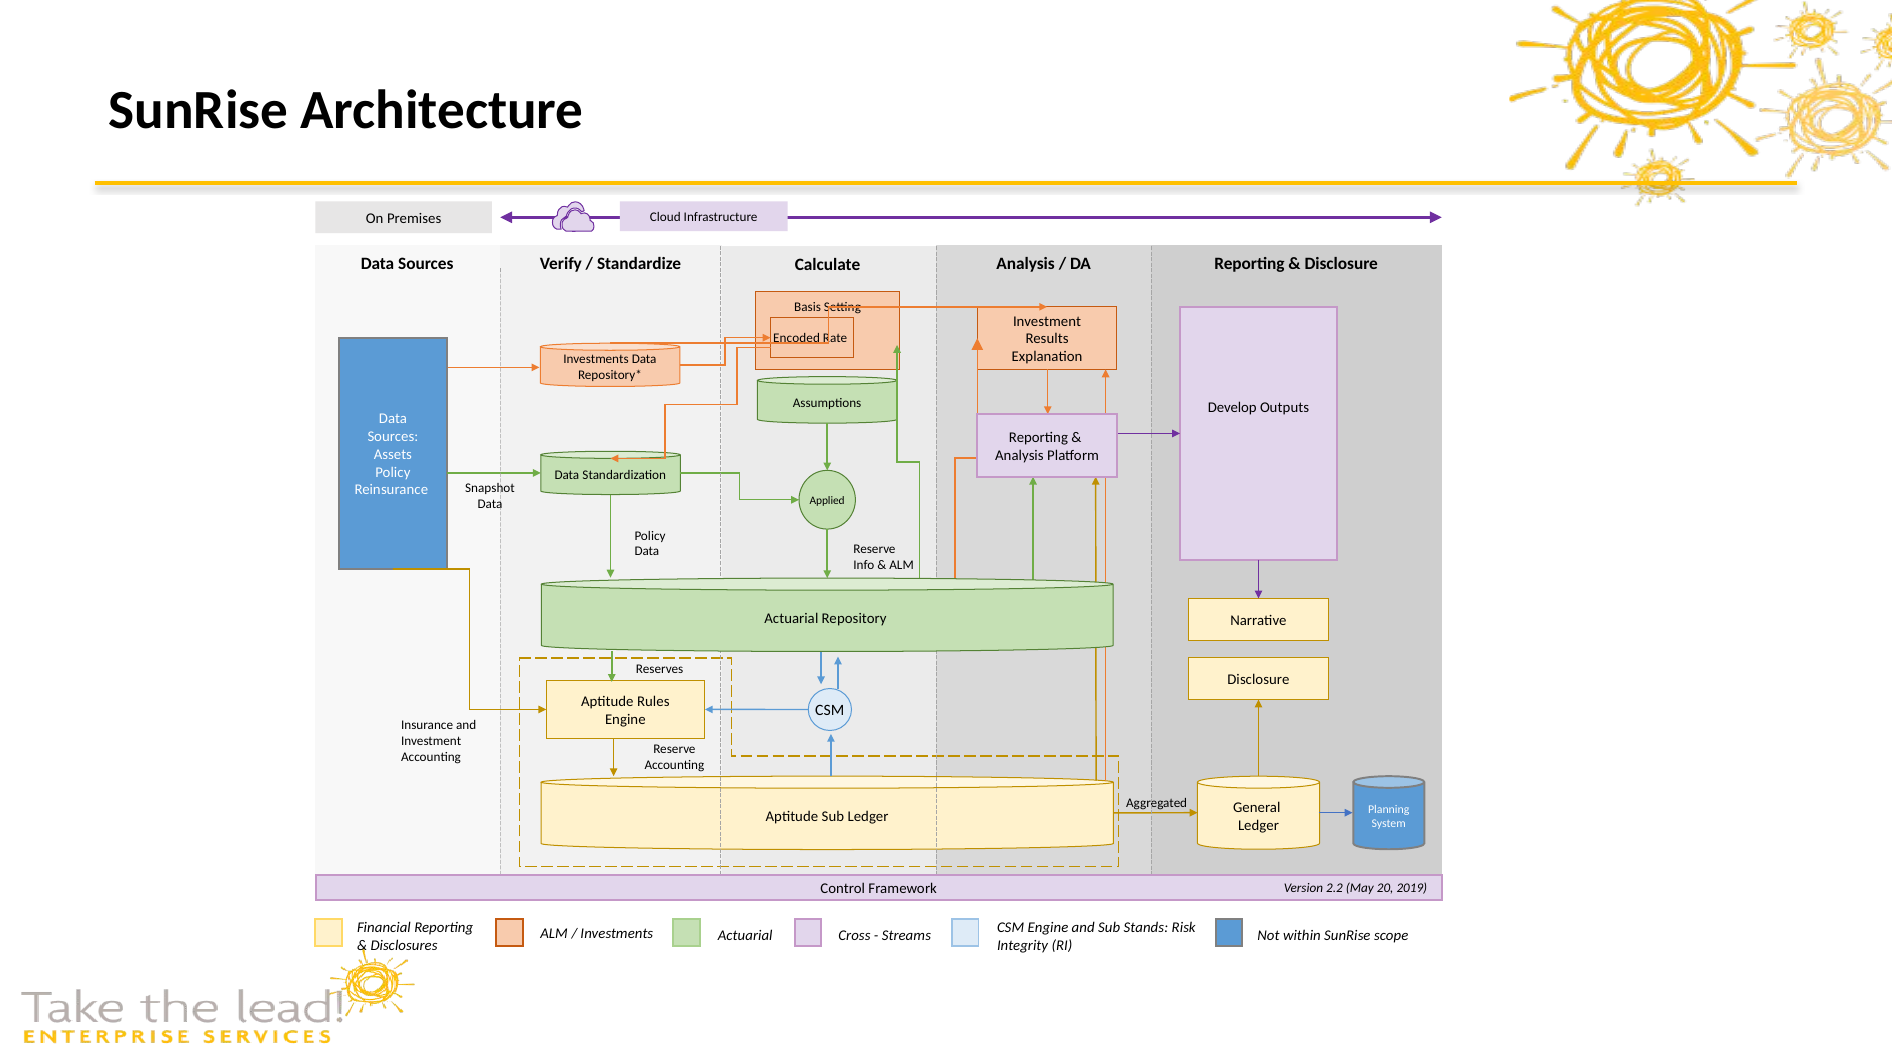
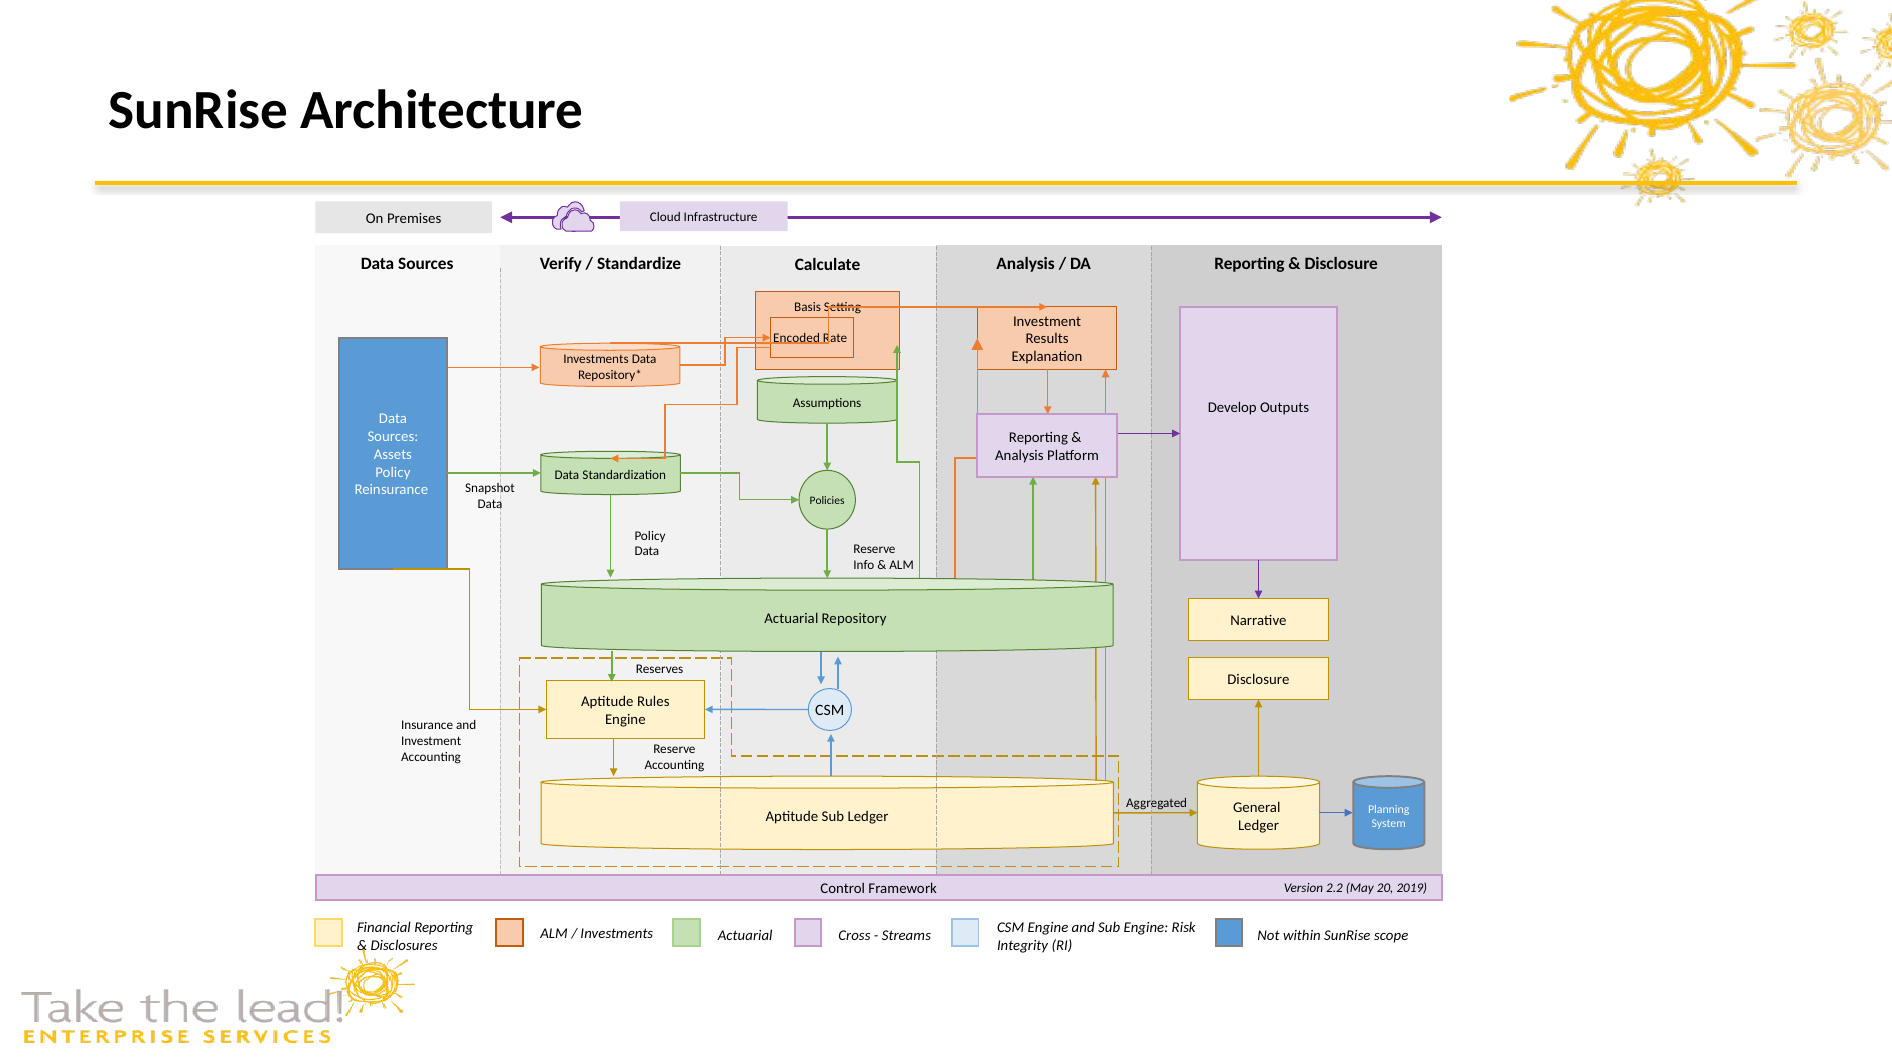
Applied: Applied -> Policies
Sub Stands: Stands -> Engine
